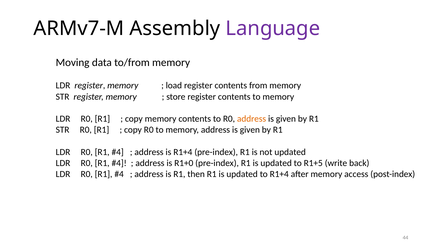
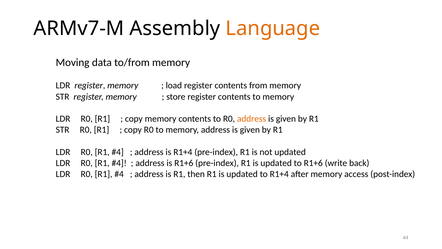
Language colour: purple -> orange
is R1+0: R1+0 -> R1+6
to R1+5: R1+5 -> R1+6
